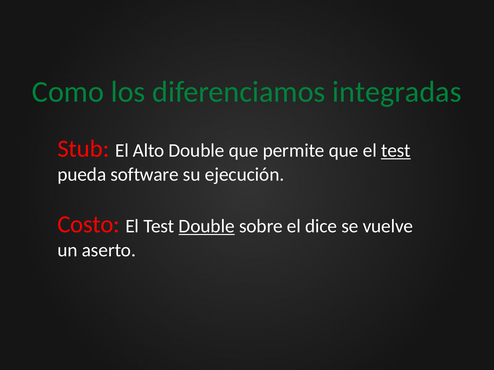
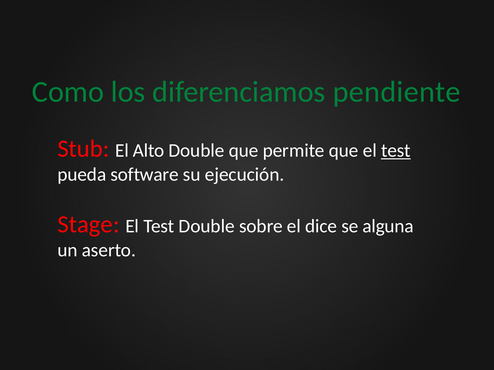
integradas: integradas -> pendiente
Costo: Costo -> Stage
Double at (207, 226) underline: present -> none
vuelve: vuelve -> alguna
